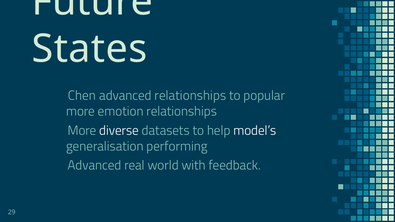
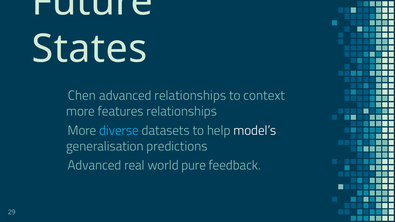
popular: popular -> context
emotion: emotion -> features
diverse colour: white -> light blue
performing: performing -> predictions
with: with -> pure
